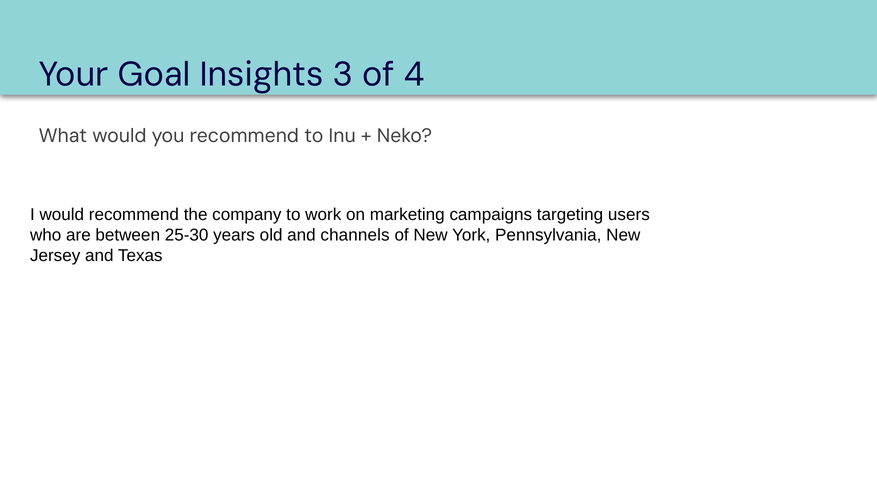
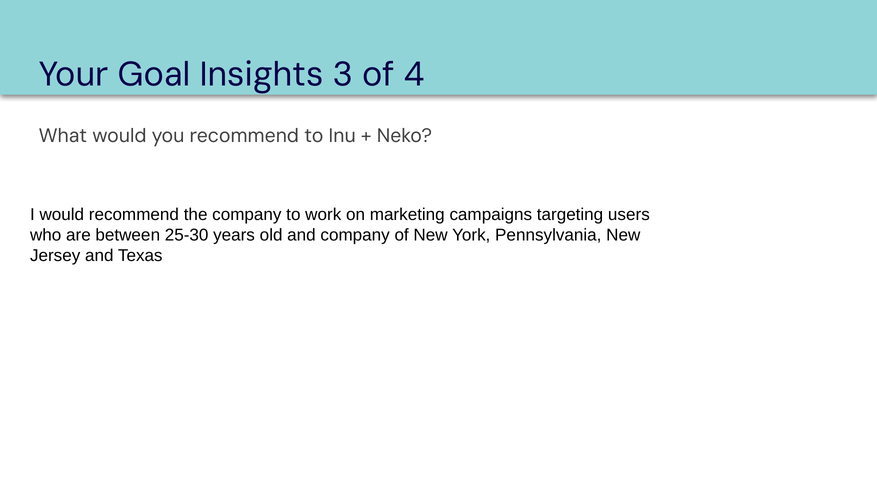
and channels: channels -> company
